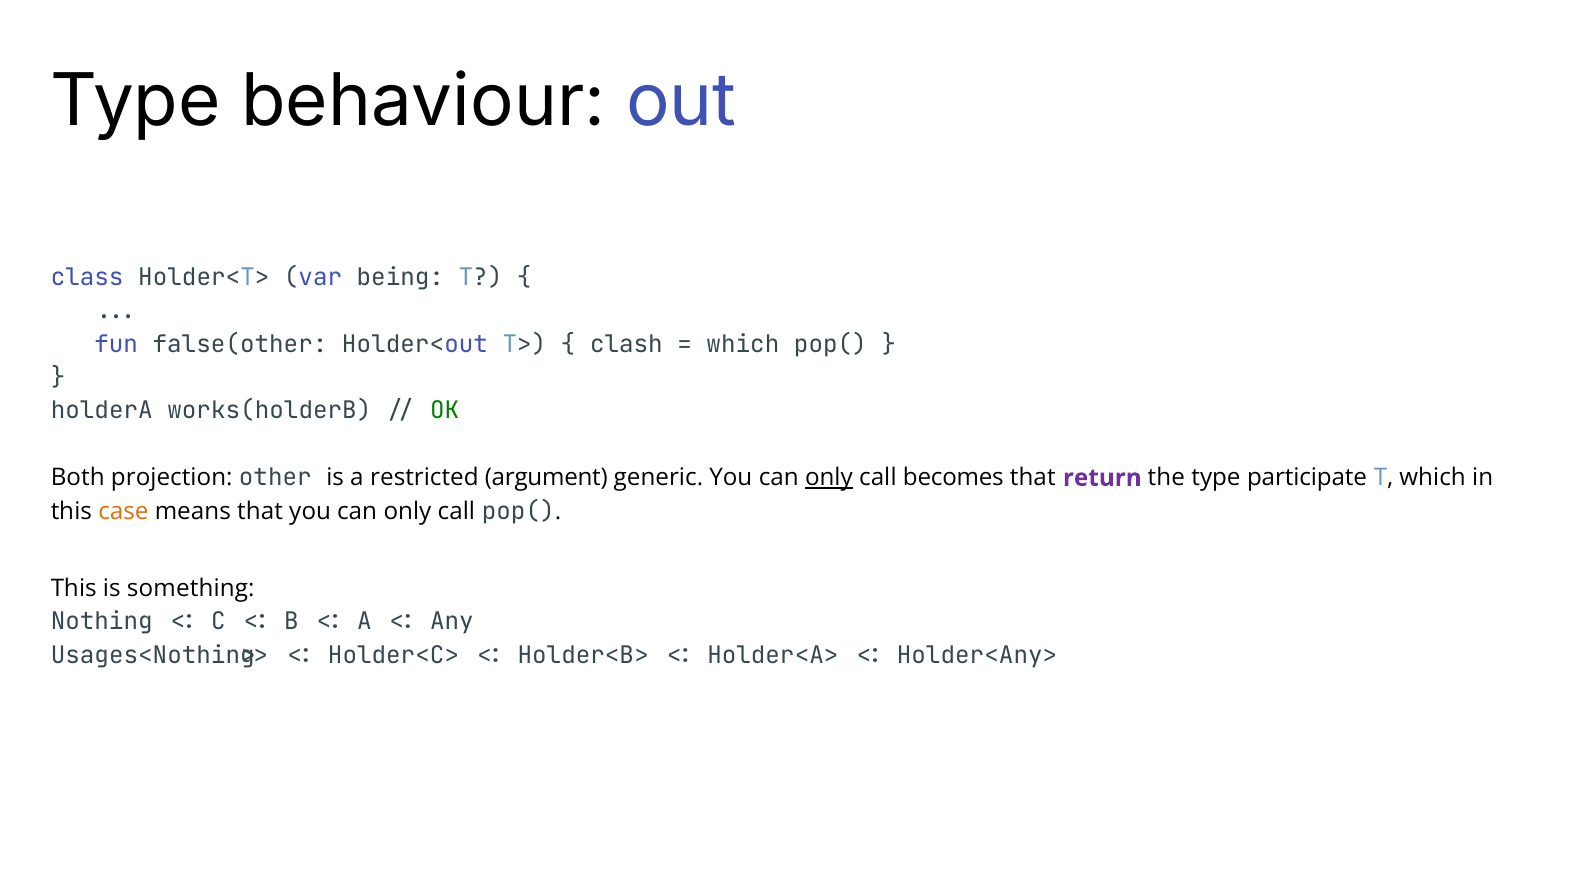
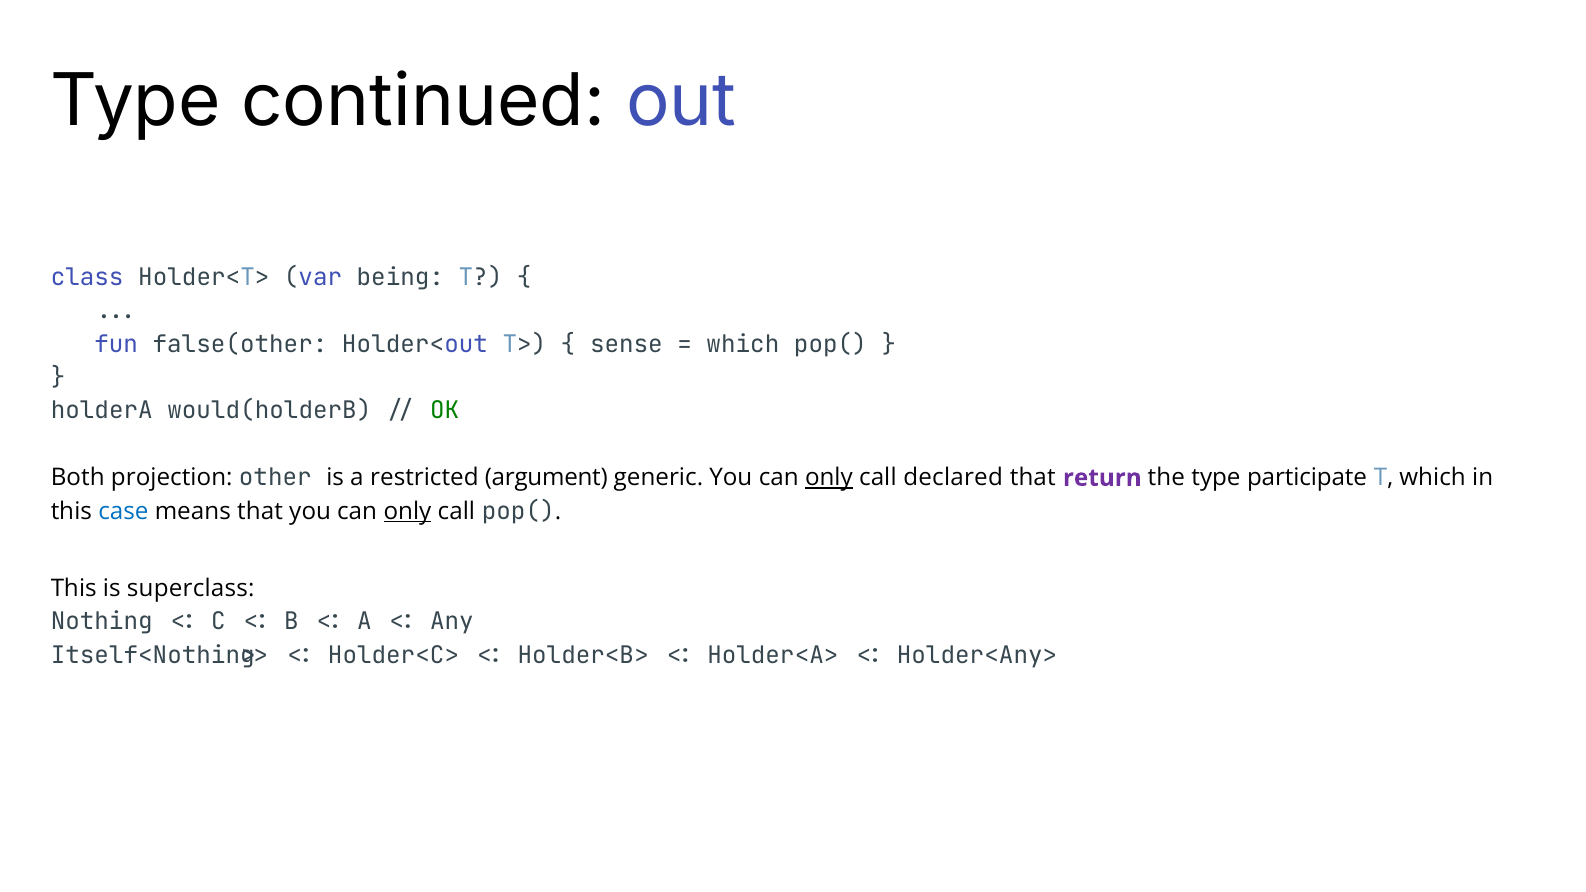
behaviour: behaviour -> continued
clash: clash -> sense
holderA.works(holderB: holderA.works(holderB -> holderA.would(holderB
becomes: becomes -> declared
case colour: orange -> blue
only at (407, 511) underline: none -> present
something: something -> superclass
Usages<Nothing>: Usages<Nothing> -> Itself<Nothing>
